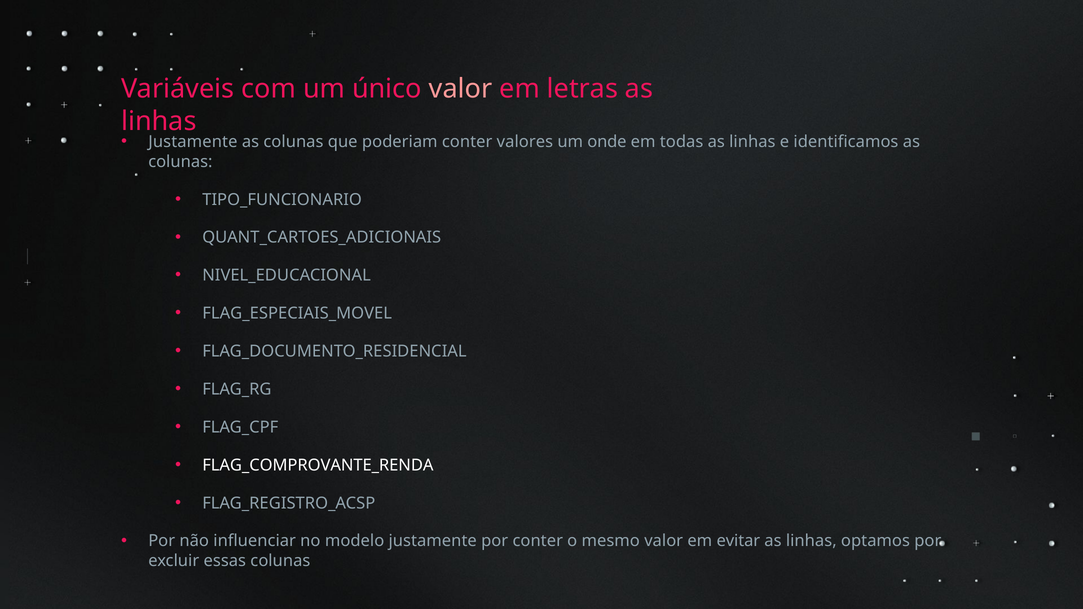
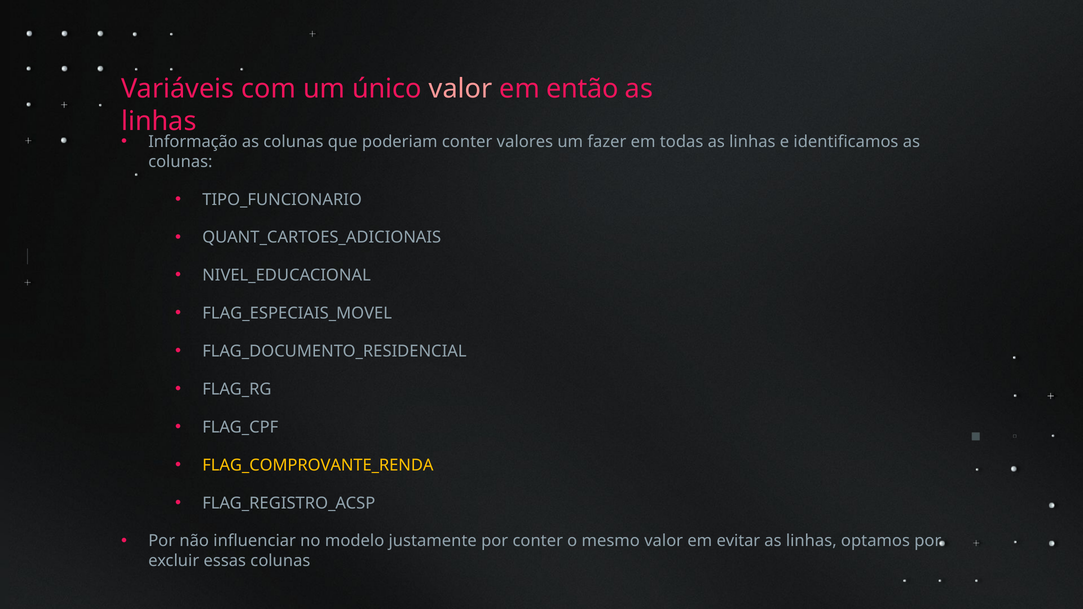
letras: letras -> então
Justamente at (193, 142): Justamente -> Informação
onde: onde -> fazer
FLAG_COMPROVANTE_RENDA colour: white -> yellow
